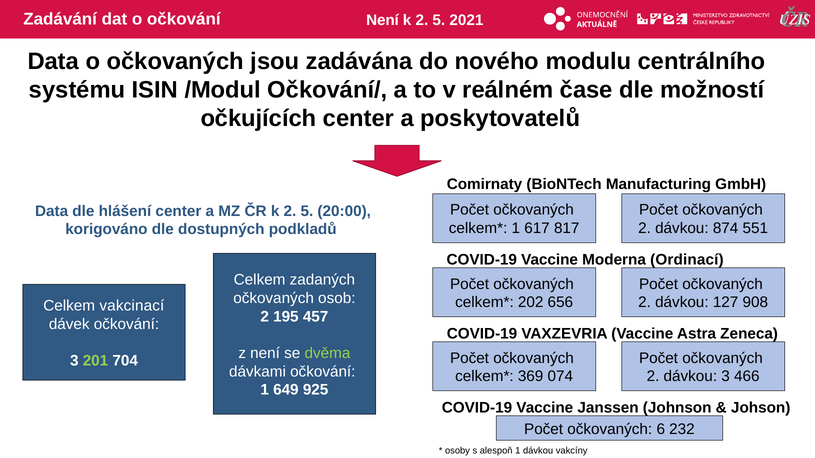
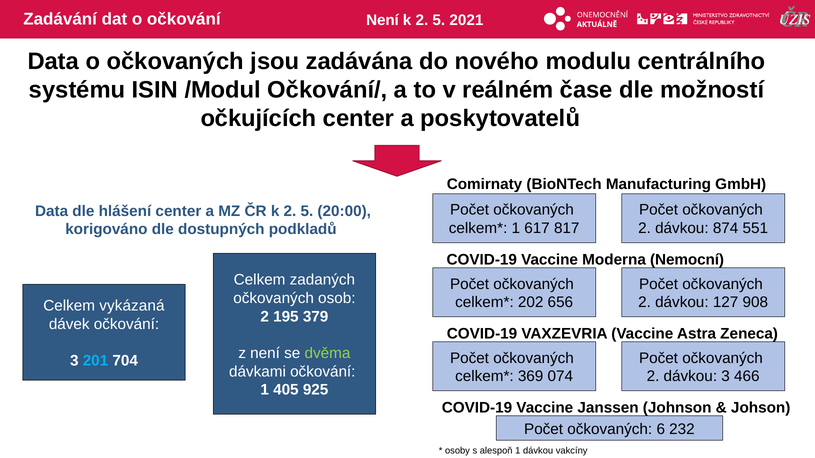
Ordinací: Ordinací -> Nemocní
vakcinací: vakcinací -> vykázaná
457: 457 -> 379
201 colour: light green -> light blue
649: 649 -> 405
